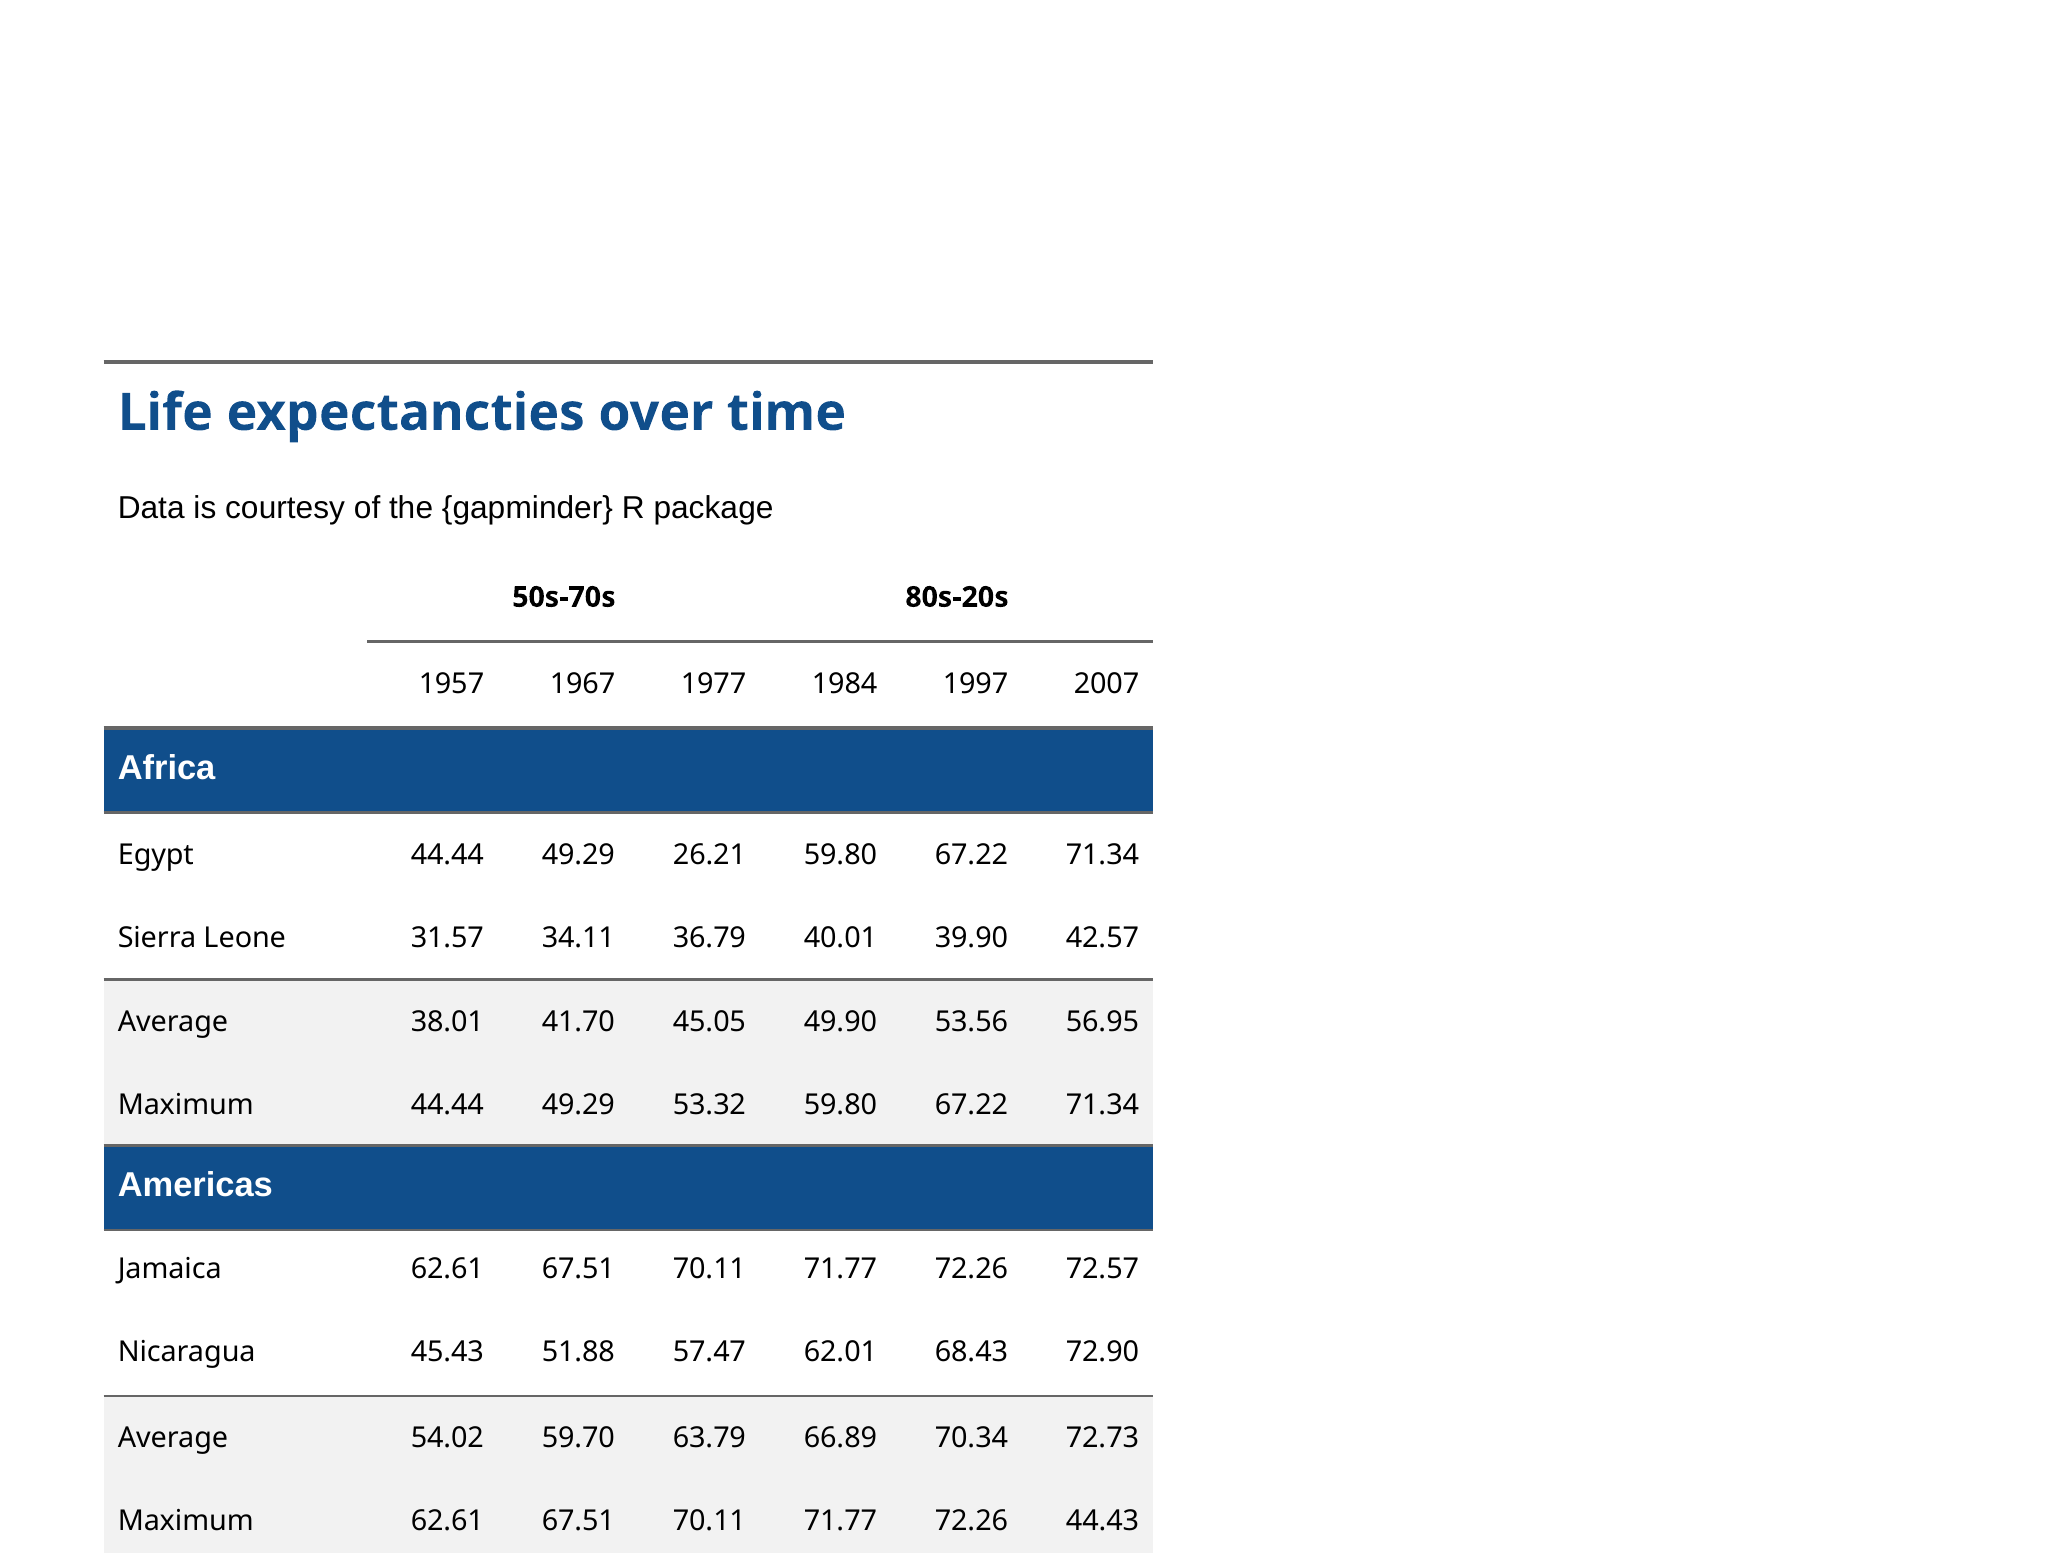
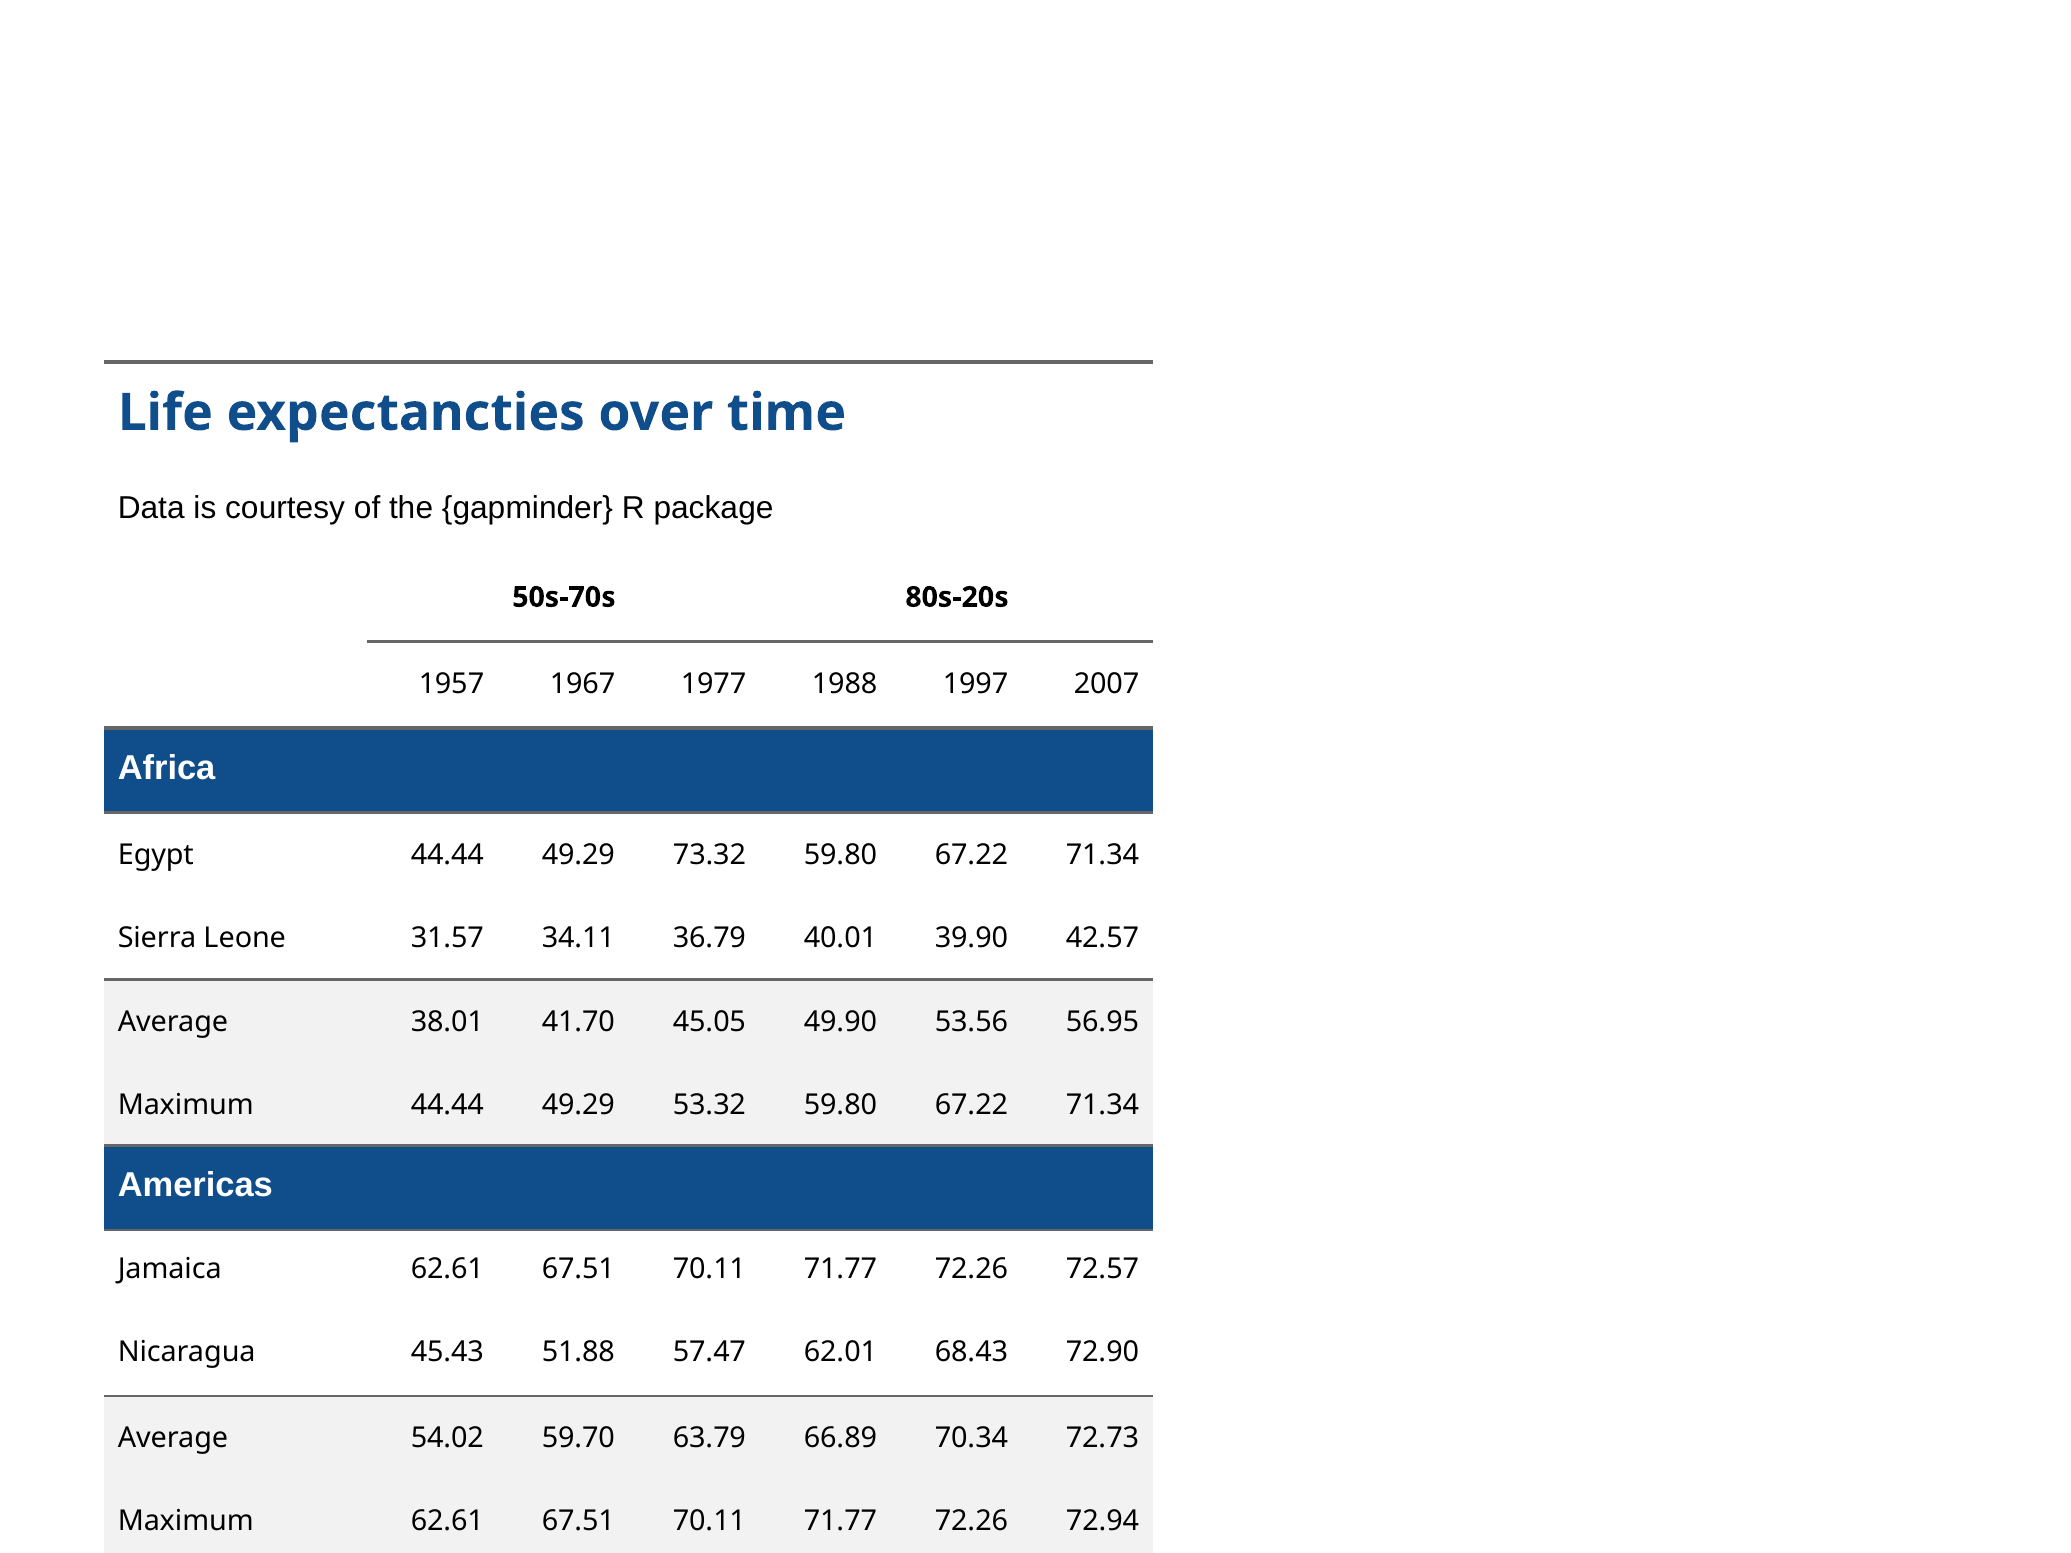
1984: 1984 -> 1988
26.21: 26.21 -> 73.32
44.43: 44.43 -> 72.94
